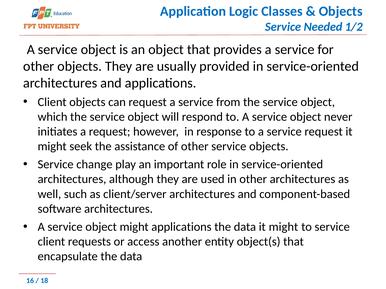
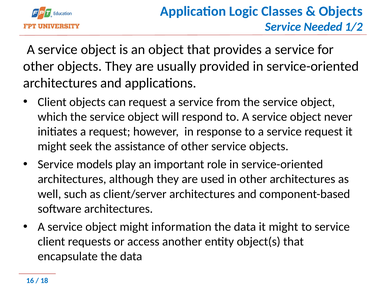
change: change -> models
might applications: applications -> information
